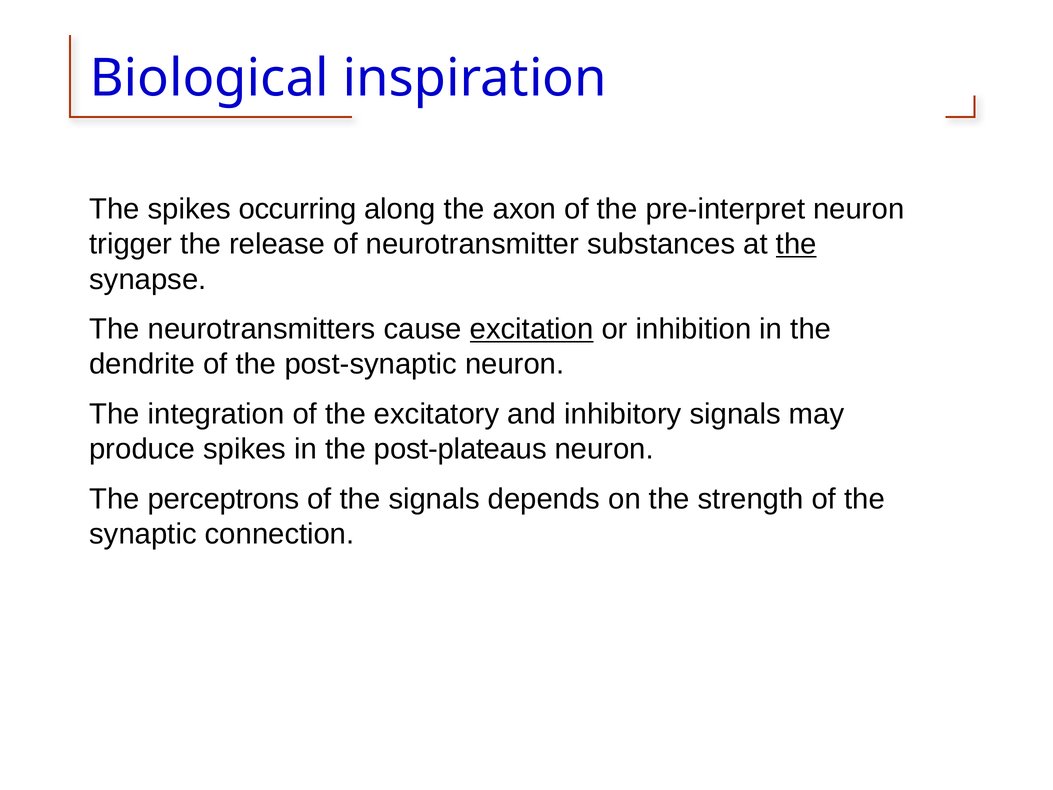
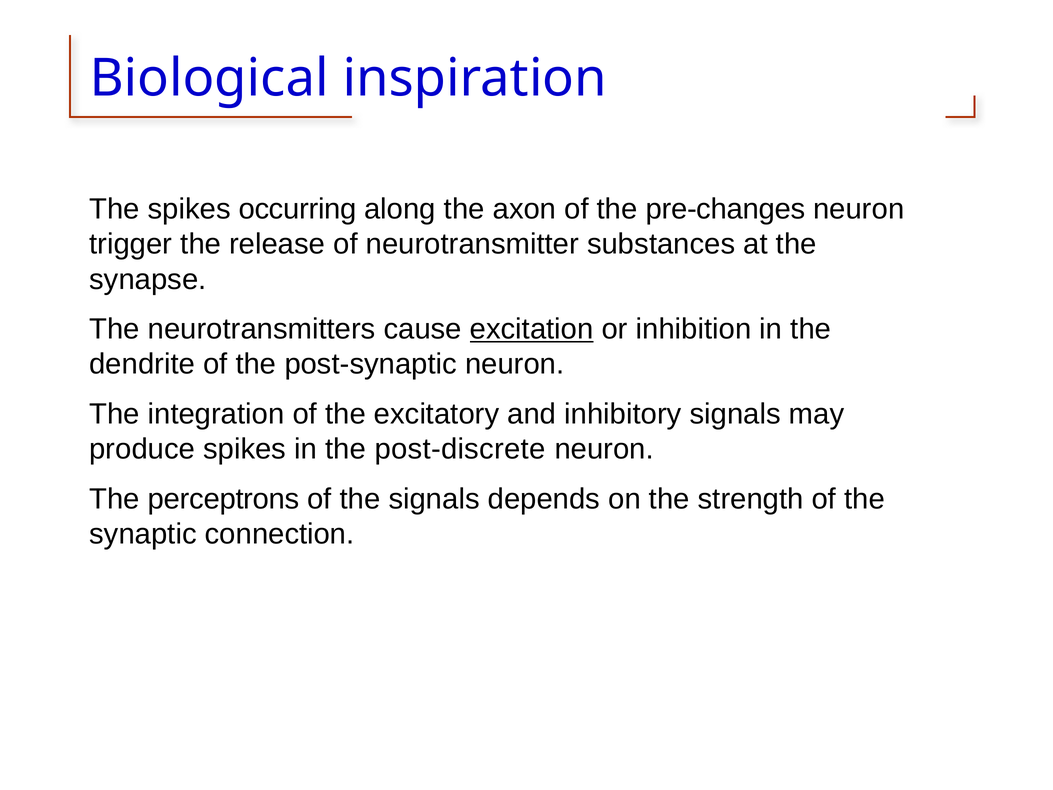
pre-interpret: pre-interpret -> pre-changes
the at (796, 244) underline: present -> none
post-plateaus: post-plateaus -> post-discrete
